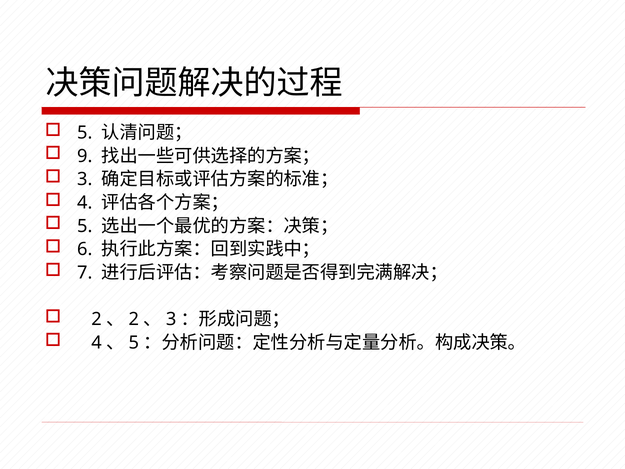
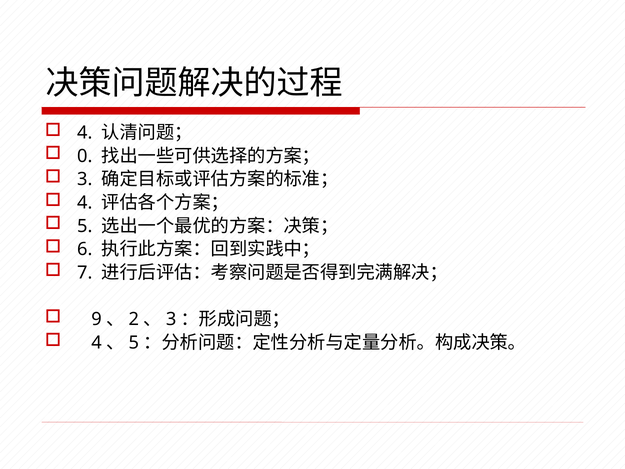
5 at (85, 133): 5 -> 4
9: 9 -> 0
2 at (96, 319): 2 -> 9
